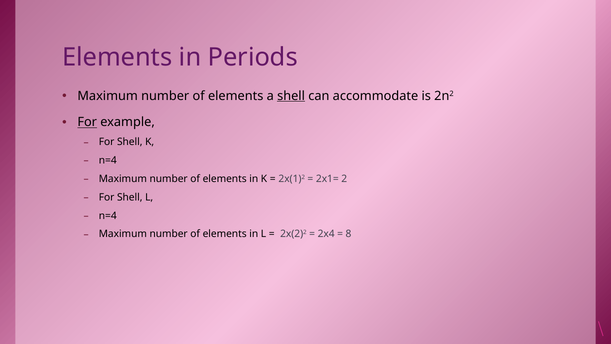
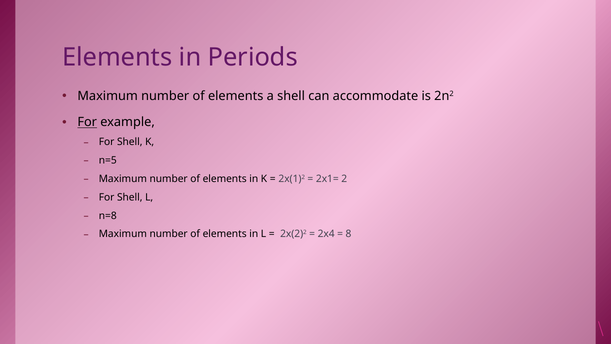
shell at (291, 96) underline: present -> none
n=4 at (108, 160): n=4 -> n=5
n=4 at (108, 216): n=4 -> n=8
